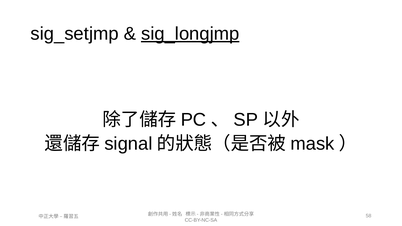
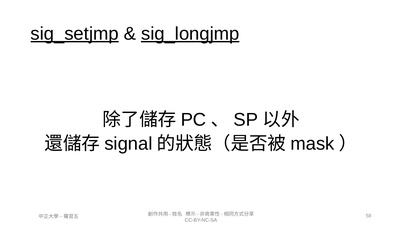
sig_setjmp underline: none -> present
